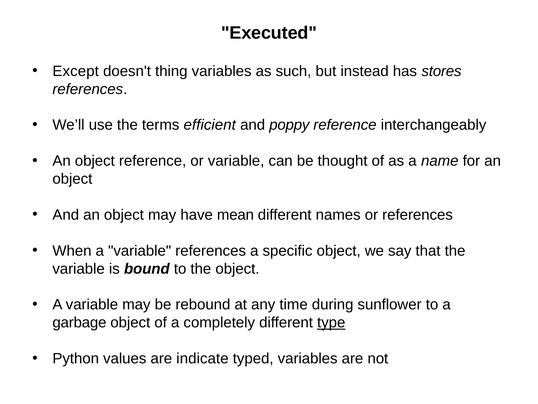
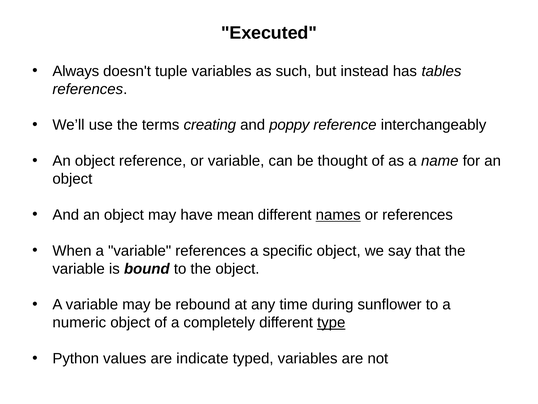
Except: Except -> Always
thing: thing -> tuple
stores: stores -> tables
efficient: efficient -> creating
names underline: none -> present
garbage: garbage -> numeric
